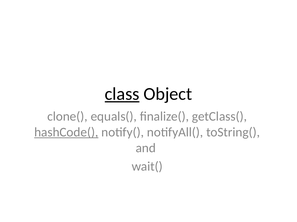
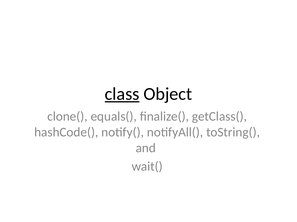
hashCode( underline: present -> none
